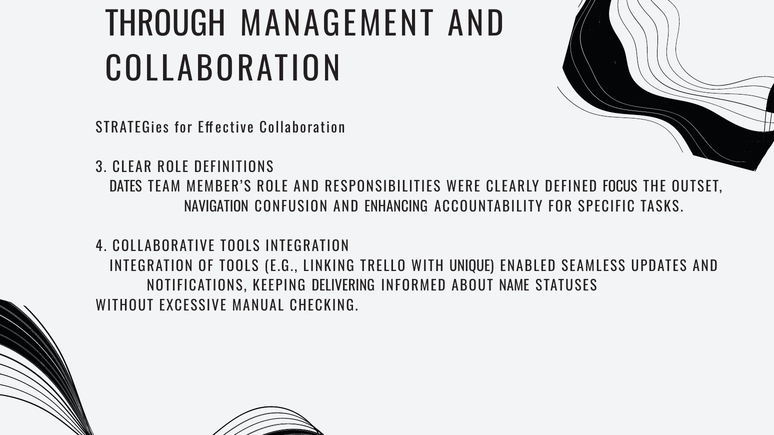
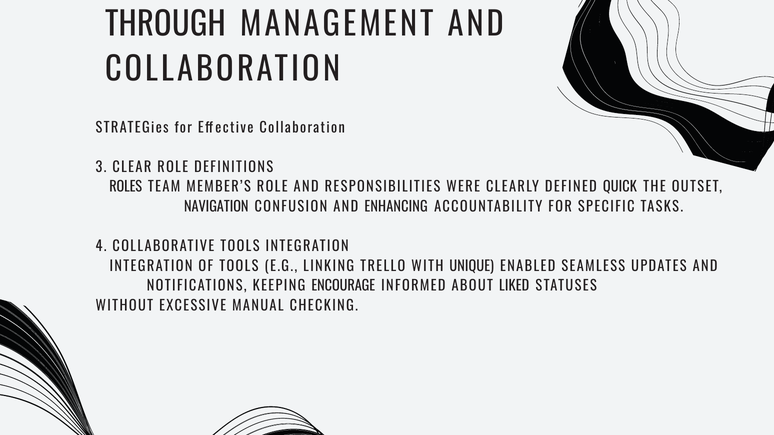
DATES: DATES -> ROLES
FOCUS: FOCUS -> QUICK
DELIVERING: DELIVERING -> ENCOURAGE
NAME: NAME -> LIKED
